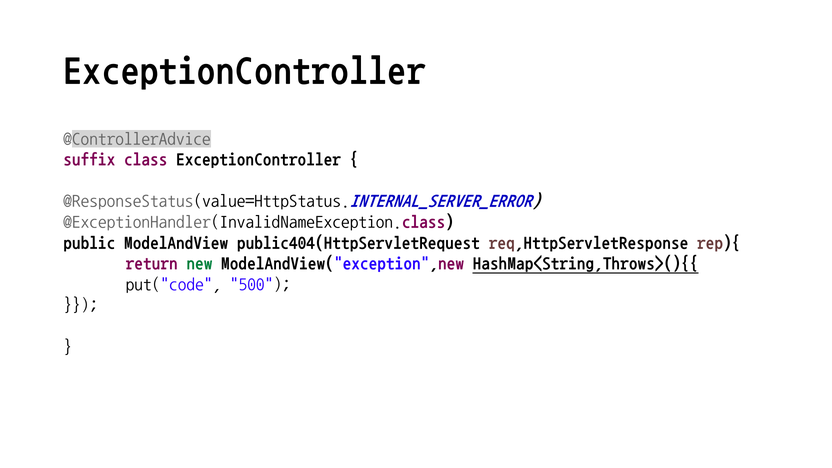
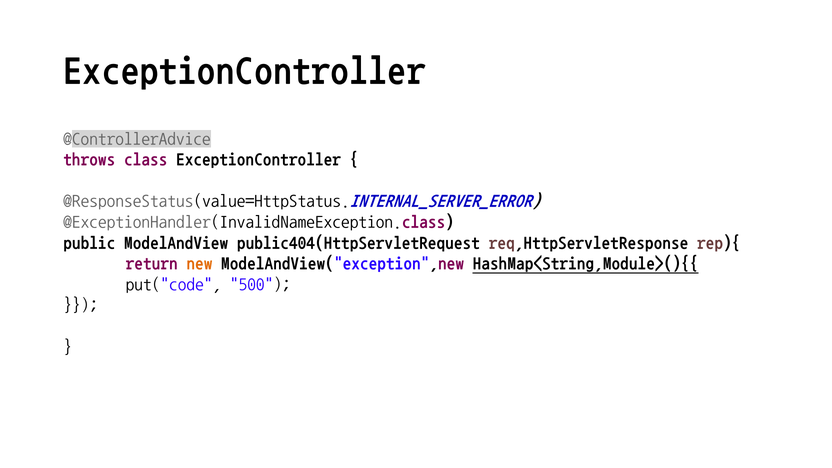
suffix: suffix -> throws
new colour: green -> orange
HashMap<String,Throws>(){{: HashMap<String,Throws>(){{ -> HashMap<String,Module>(){{
